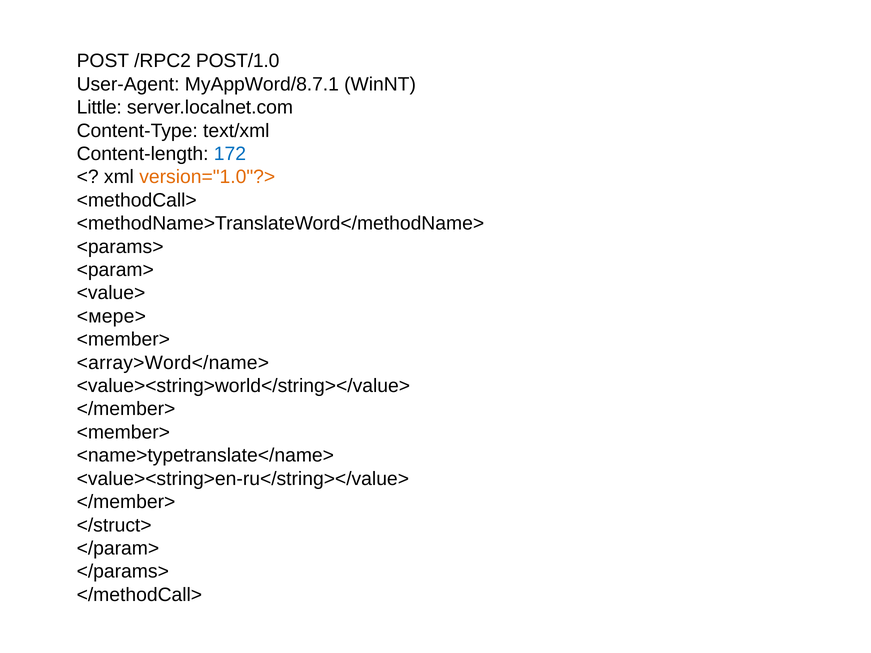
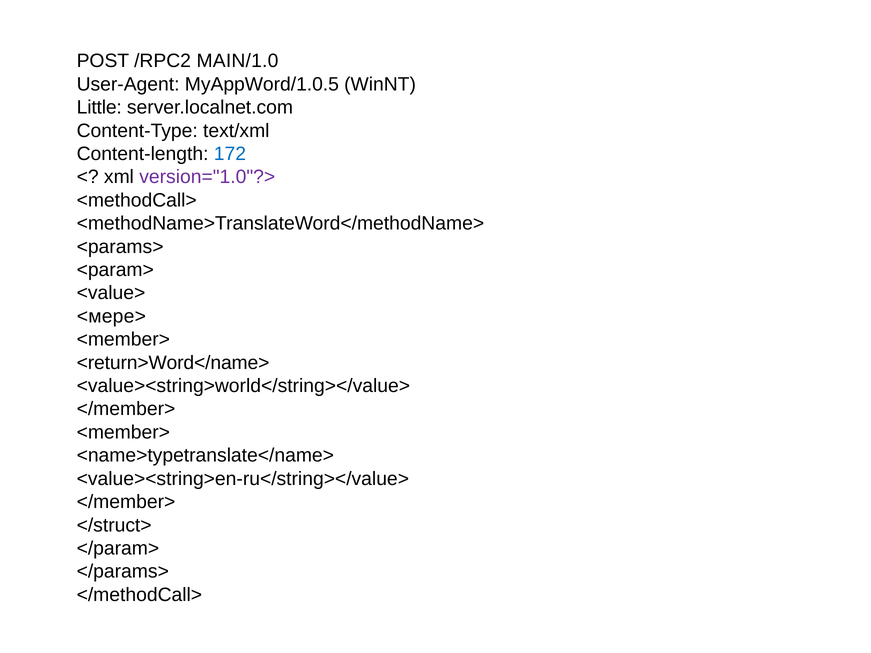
POST/1.0: POST/1.0 -> MAIN/1.0
MyAppWord/8.7.1: MyAppWord/8.7.1 -> MyAppWord/1.0.5
version="1.0"?> colour: orange -> purple
<array>Word</name>: <array>Word</name> -> <return>Word</name>
